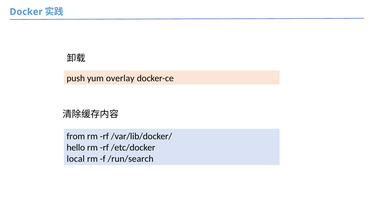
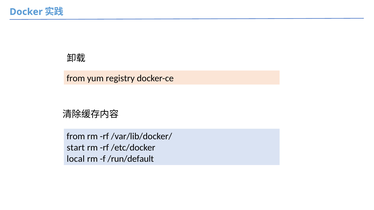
push at (76, 78): push -> from
overlay: overlay -> registry
hello: hello -> start
/run/search: /run/search -> /run/default
